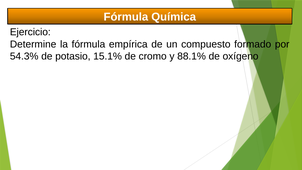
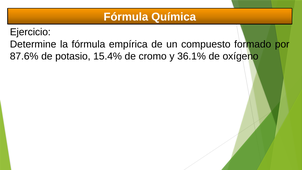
54.3%: 54.3% -> 87.6%
15.1%: 15.1% -> 15.4%
88.1%: 88.1% -> 36.1%
